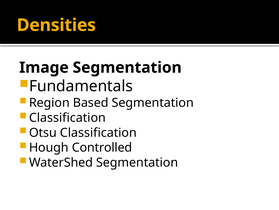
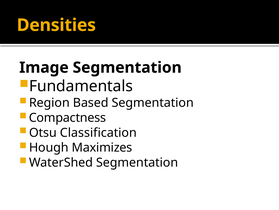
Classification at (67, 117): Classification -> Compactness
Controlled: Controlled -> Maximizes
